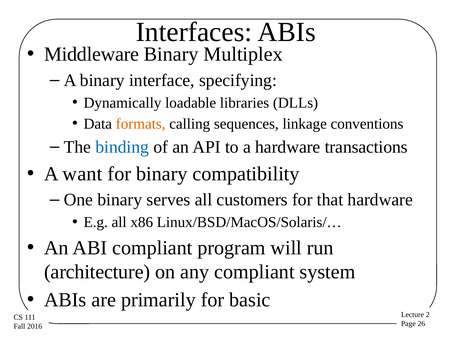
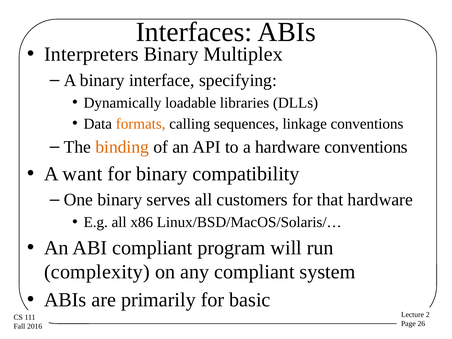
Middleware: Middleware -> Interpreters
binding colour: blue -> orange
hardware transactions: transactions -> conventions
architecture: architecture -> complexity
